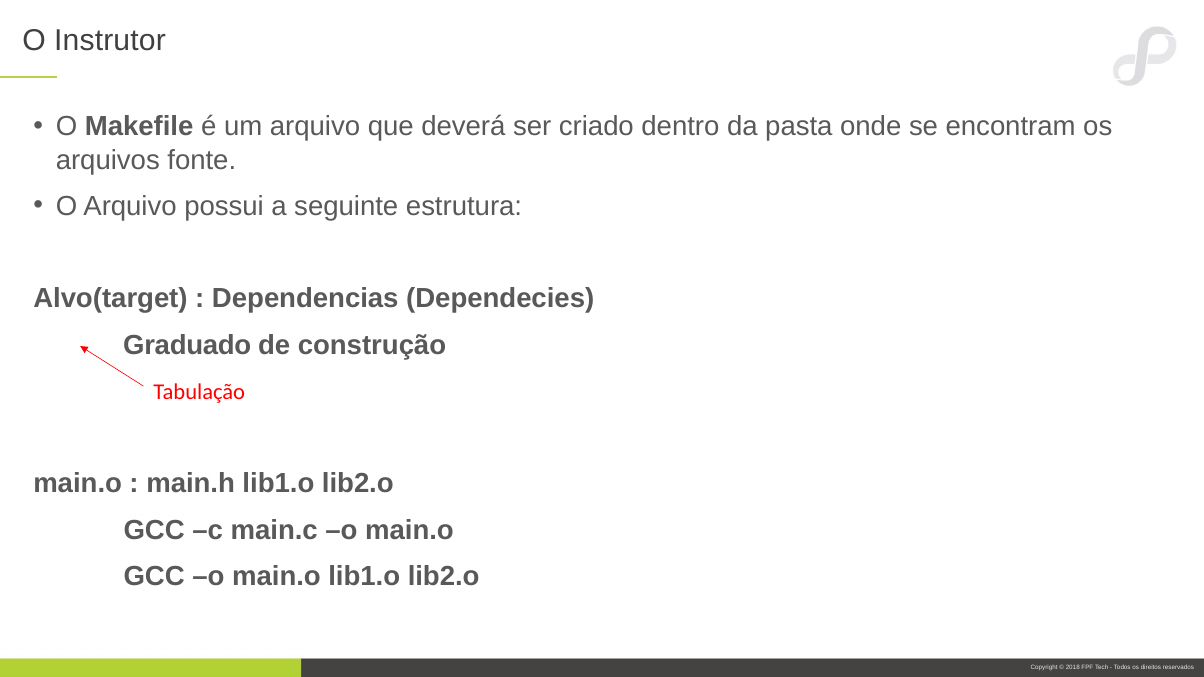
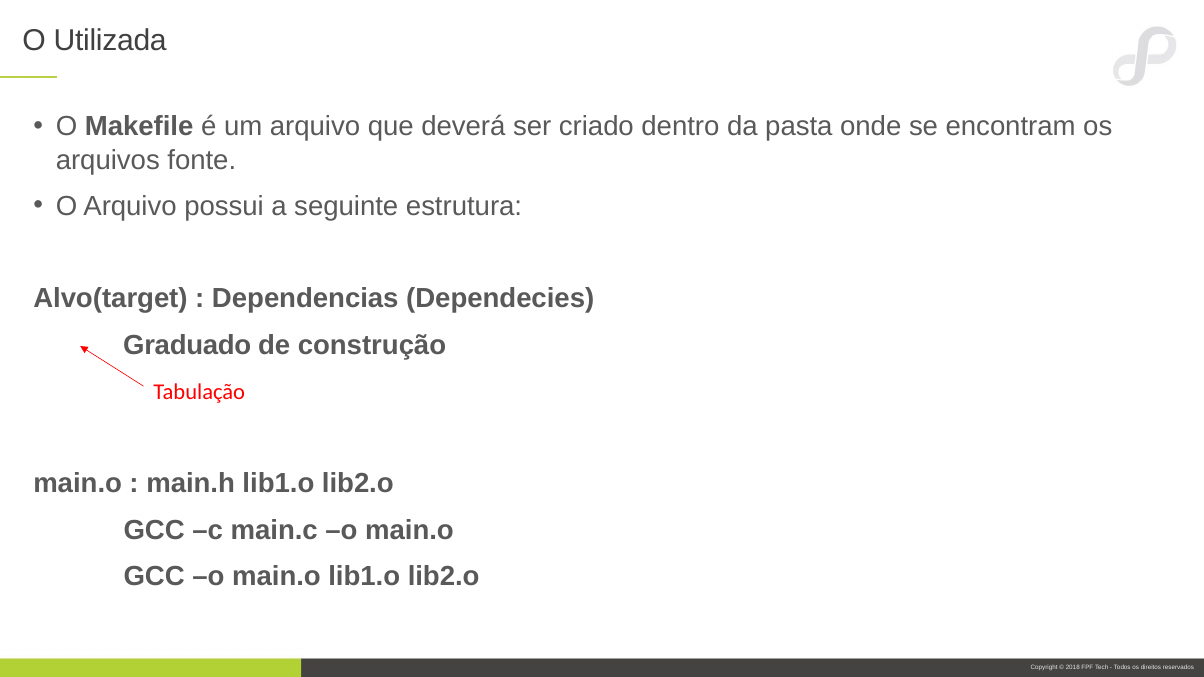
Instrutor: Instrutor -> Utilizada
